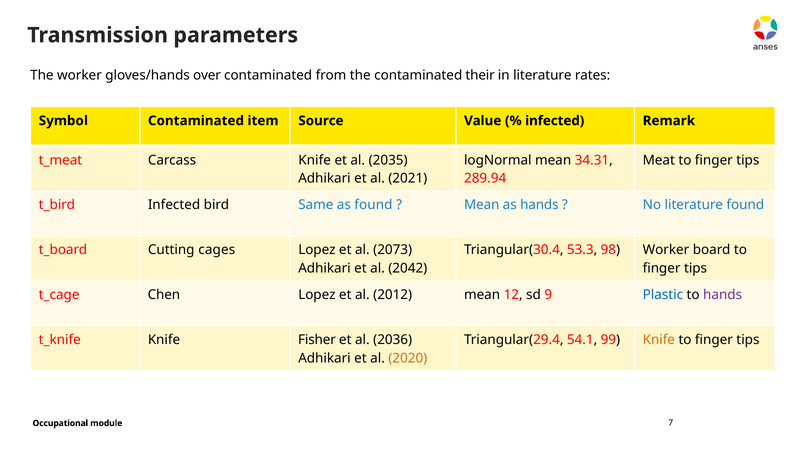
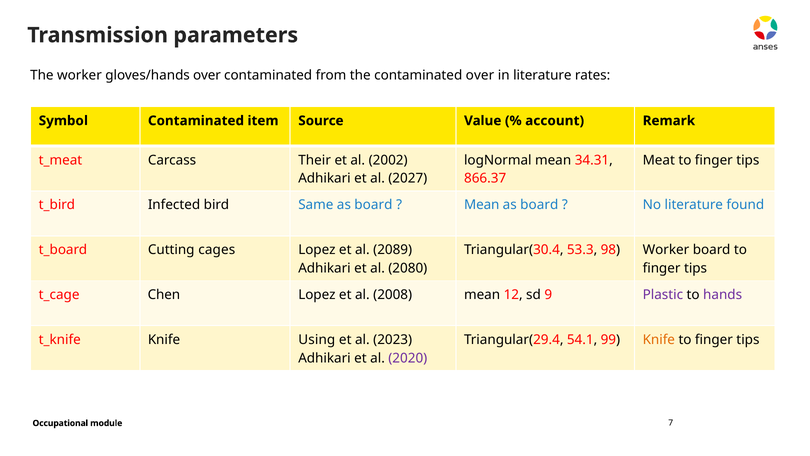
contaminated their: their -> over
infected at (555, 121): infected -> account
Carcass Knife: Knife -> Their
2035: 2035 -> 2002
2021: 2021 -> 2027
289.94: 289.94 -> 866.37
Same as found: found -> board
hands at (539, 205): hands -> board
2073: 2073 -> 2089
2042: 2042 -> 2080
2012: 2012 -> 2008
Plastic colour: blue -> purple
Fisher: Fisher -> Using
2036: 2036 -> 2023
2020 colour: orange -> purple
